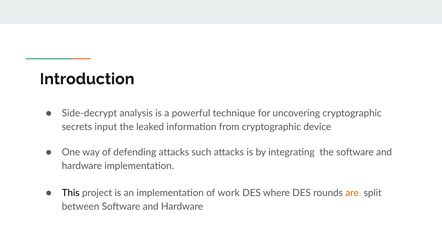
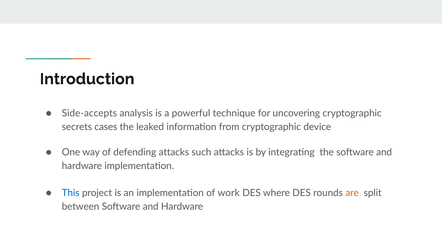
Side-decrypt: Side-decrypt -> Side-accepts
input: input -> cases
This colour: black -> blue
